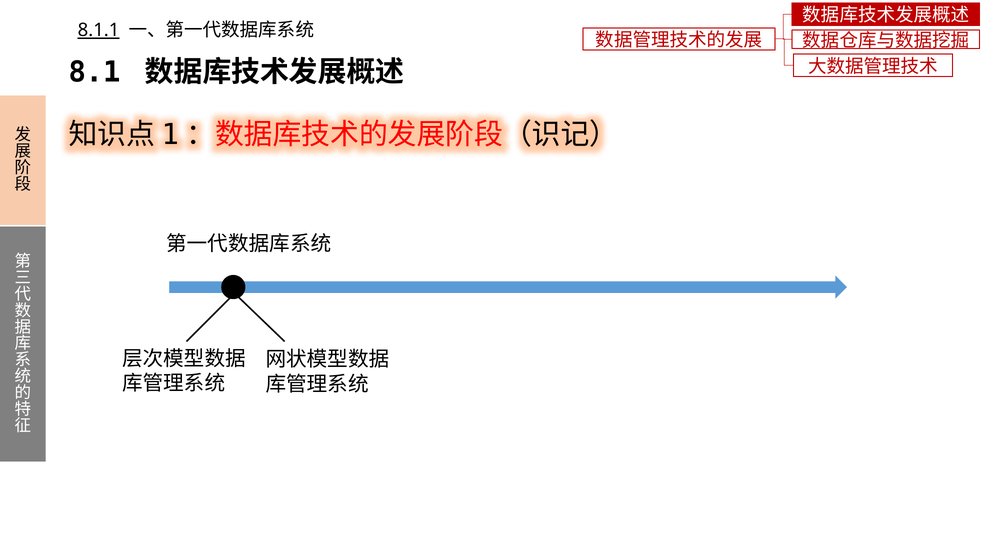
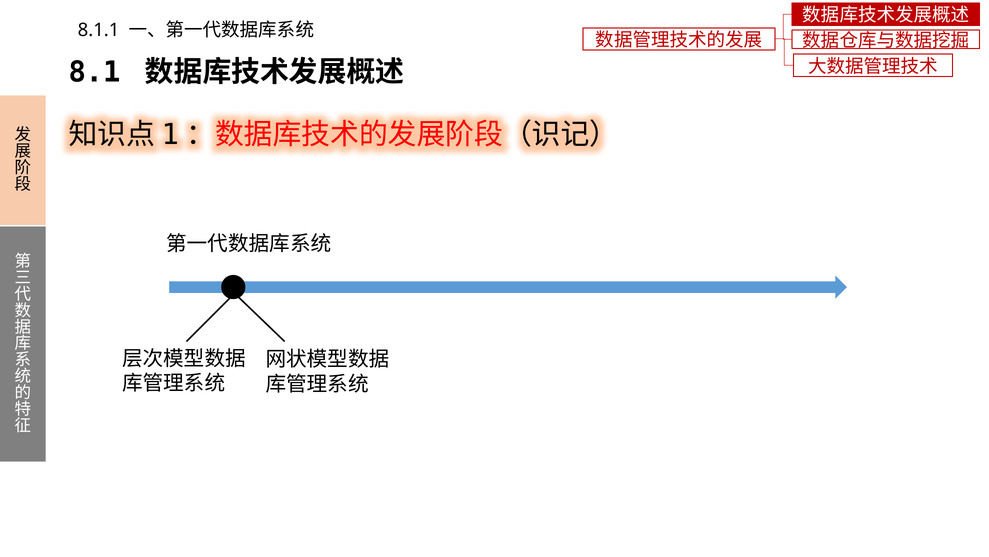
8.1.1 underline: present -> none
